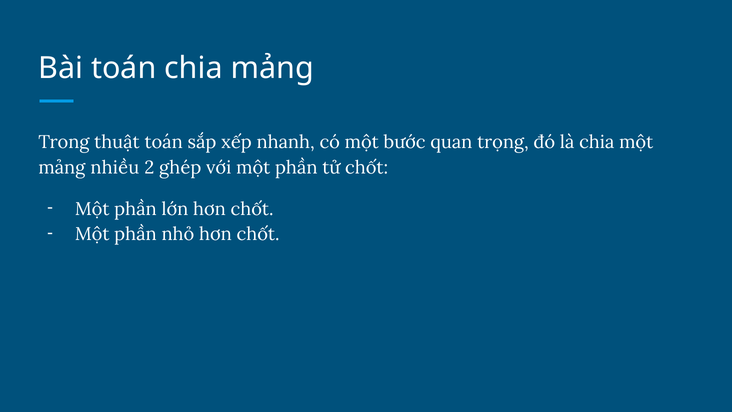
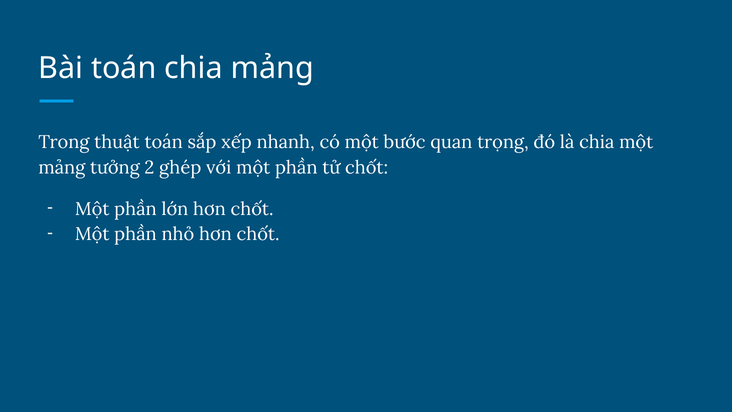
nhiều: nhiều -> tưởng
